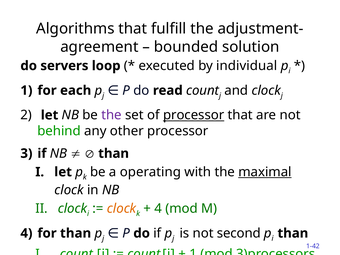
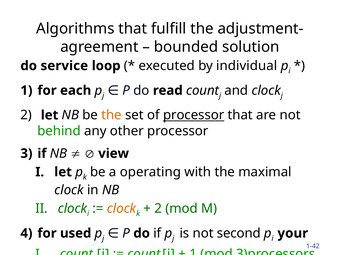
servers: servers -> service
the at (111, 115) colour: purple -> orange
than at (114, 153): than -> view
maximal underline: present -> none
4 at (158, 209): 4 -> 2
for than: than -> used
than at (293, 233): than -> your
